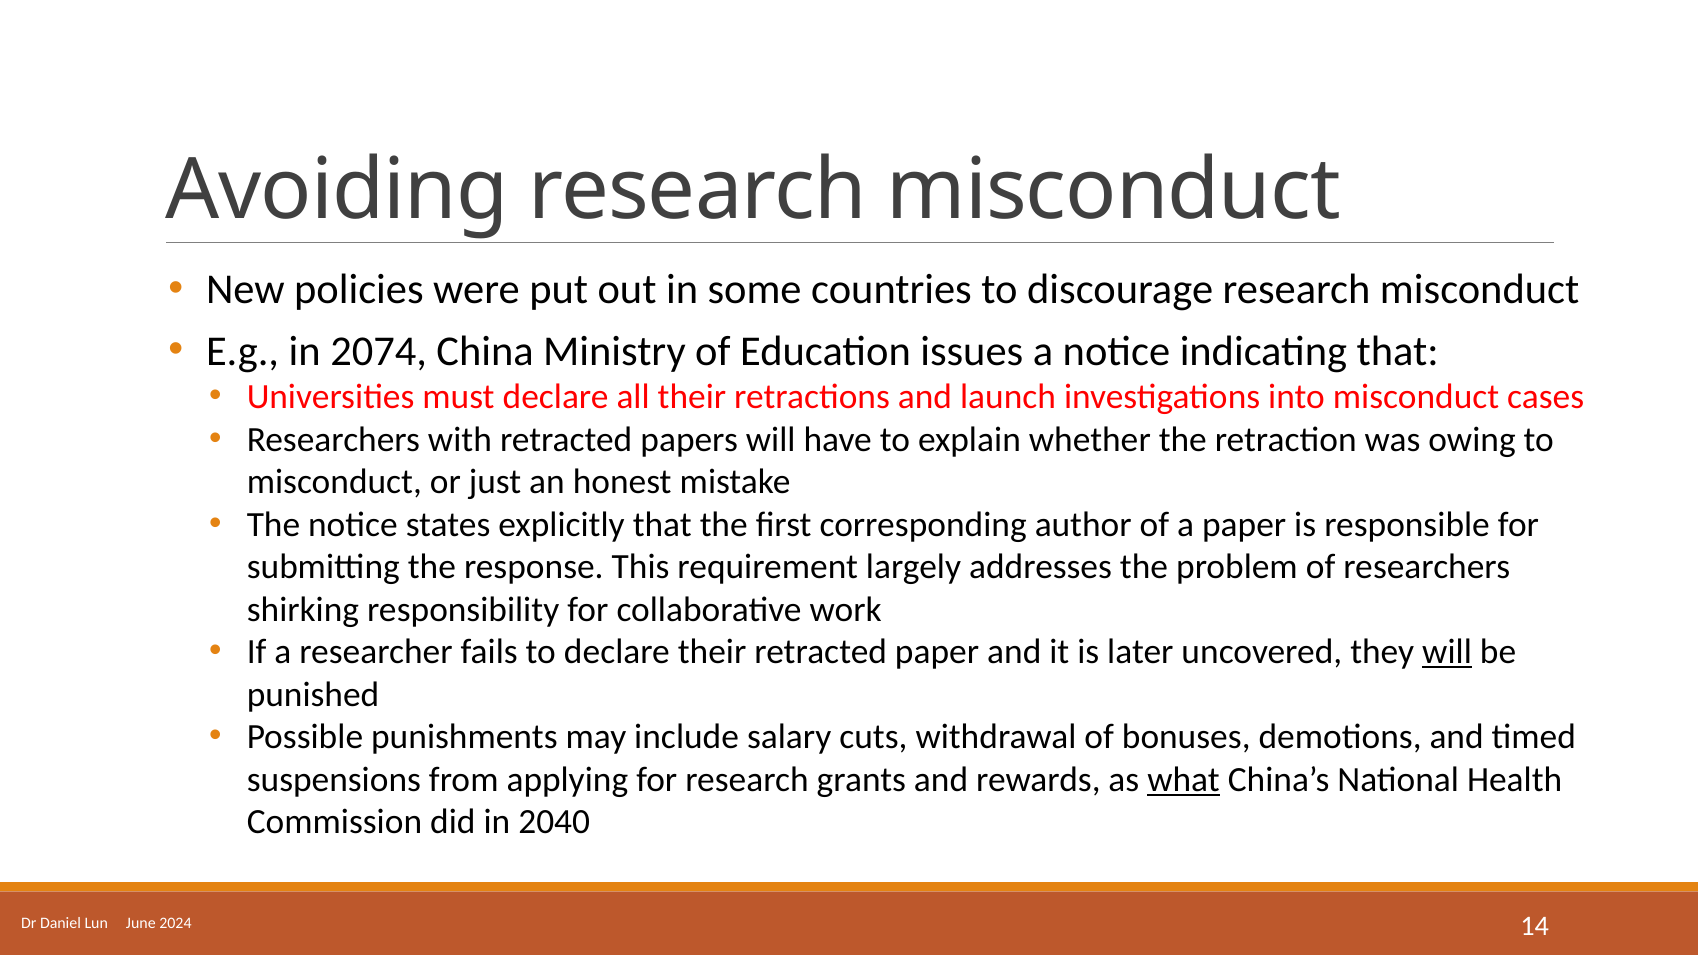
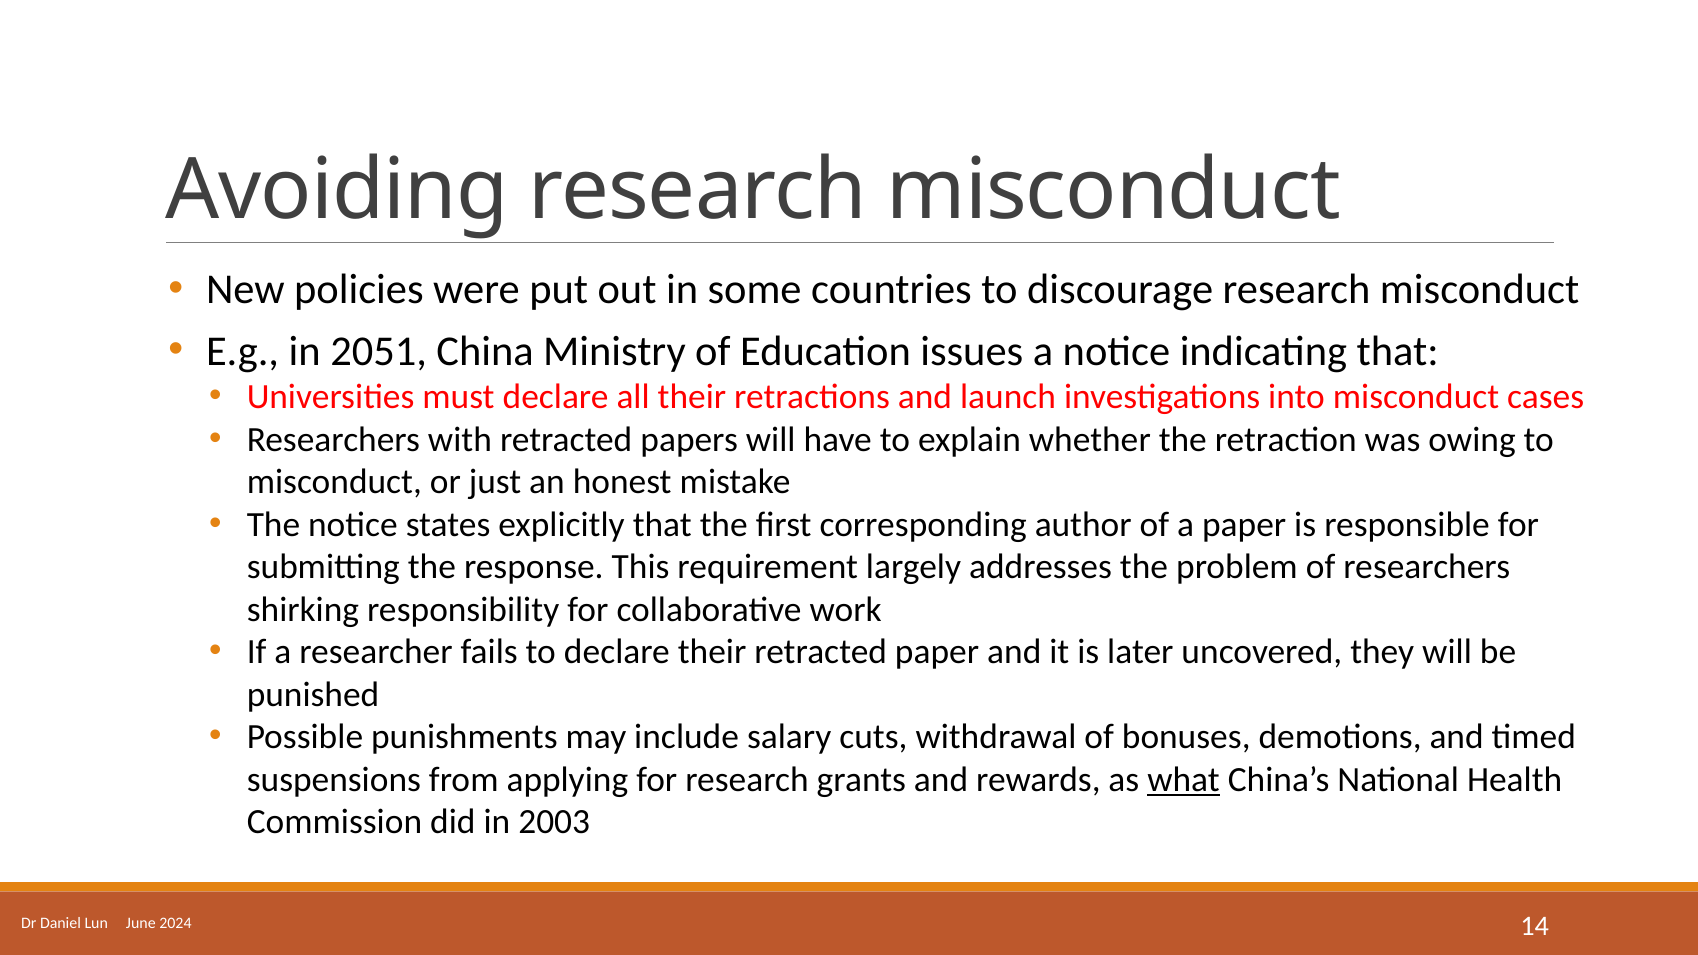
2074: 2074 -> 2051
will at (1447, 652) underline: present -> none
2040: 2040 -> 2003
